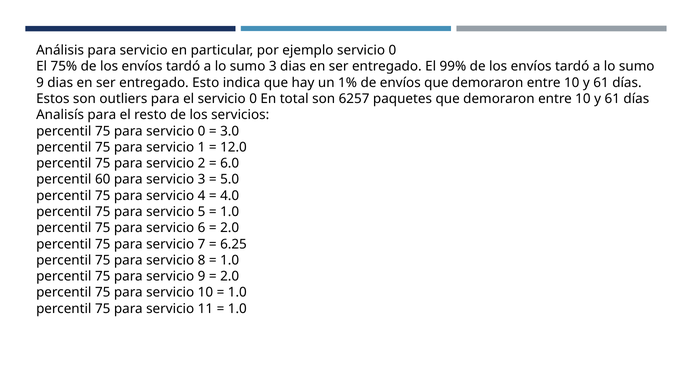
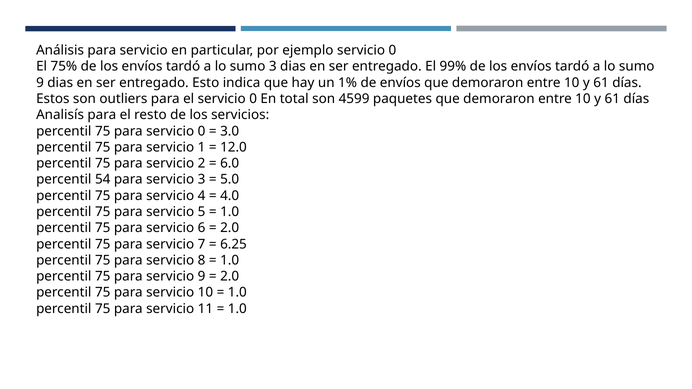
6257: 6257 -> 4599
60: 60 -> 54
